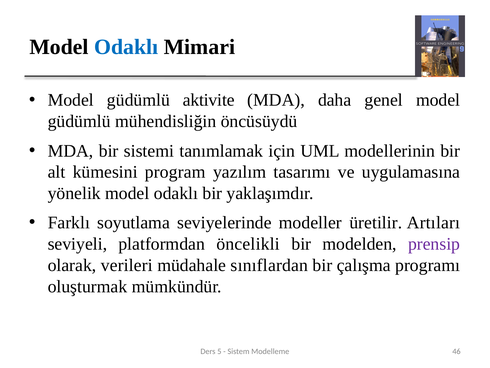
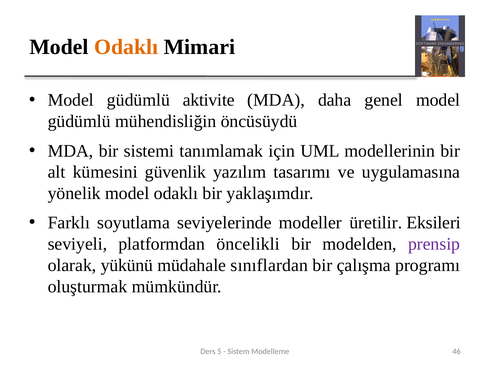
Odaklı at (126, 47) colour: blue -> orange
program: program -> güvenlik
Artıları: Artıları -> Eksileri
verileri: verileri -> yükünü
